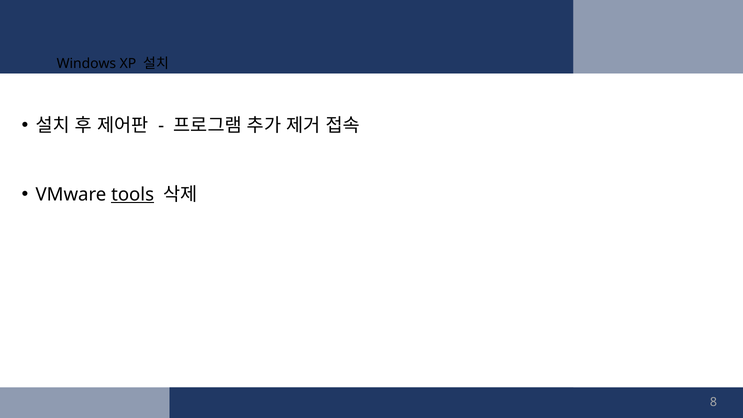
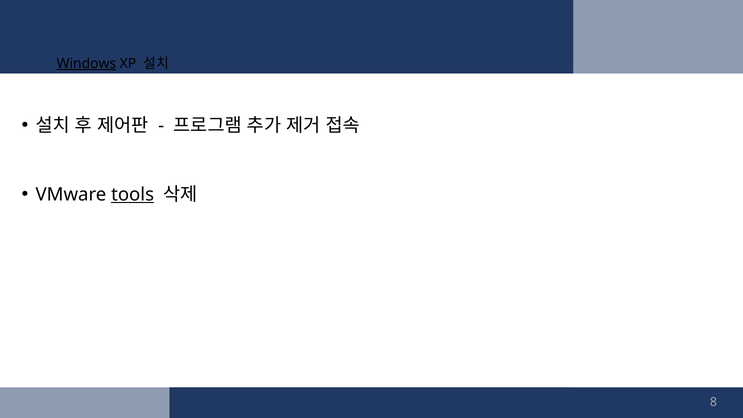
Windows underline: none -> present
